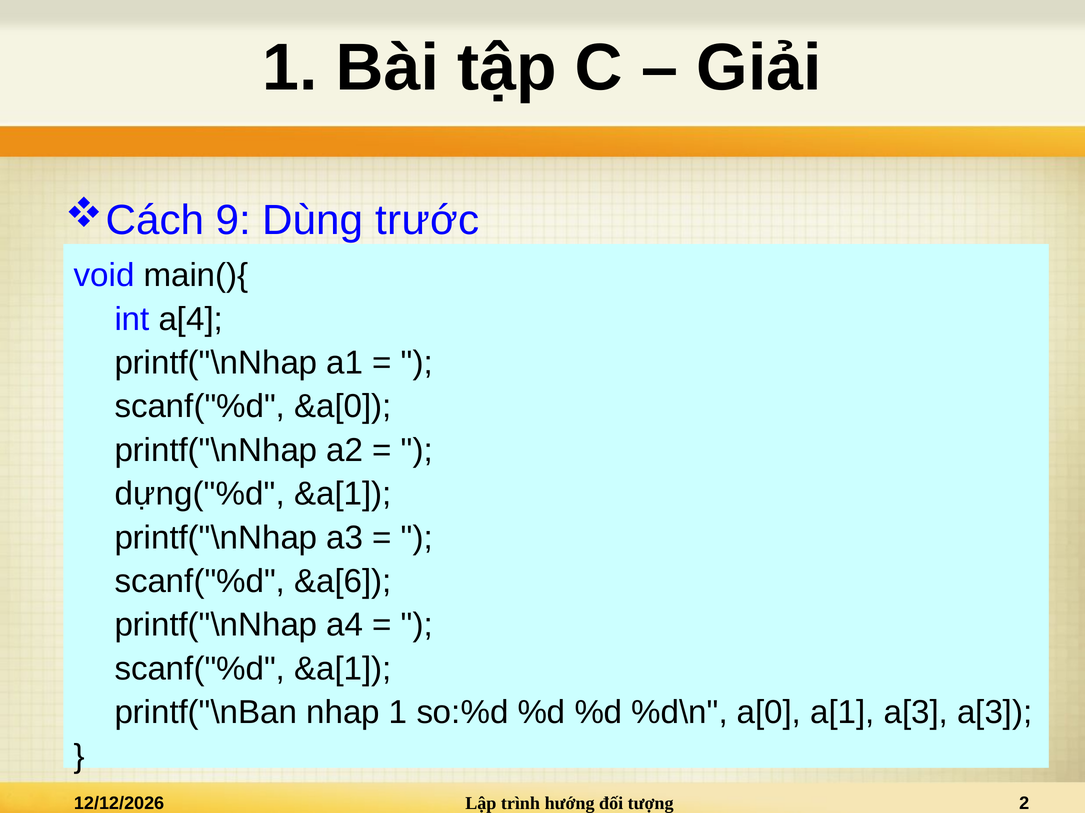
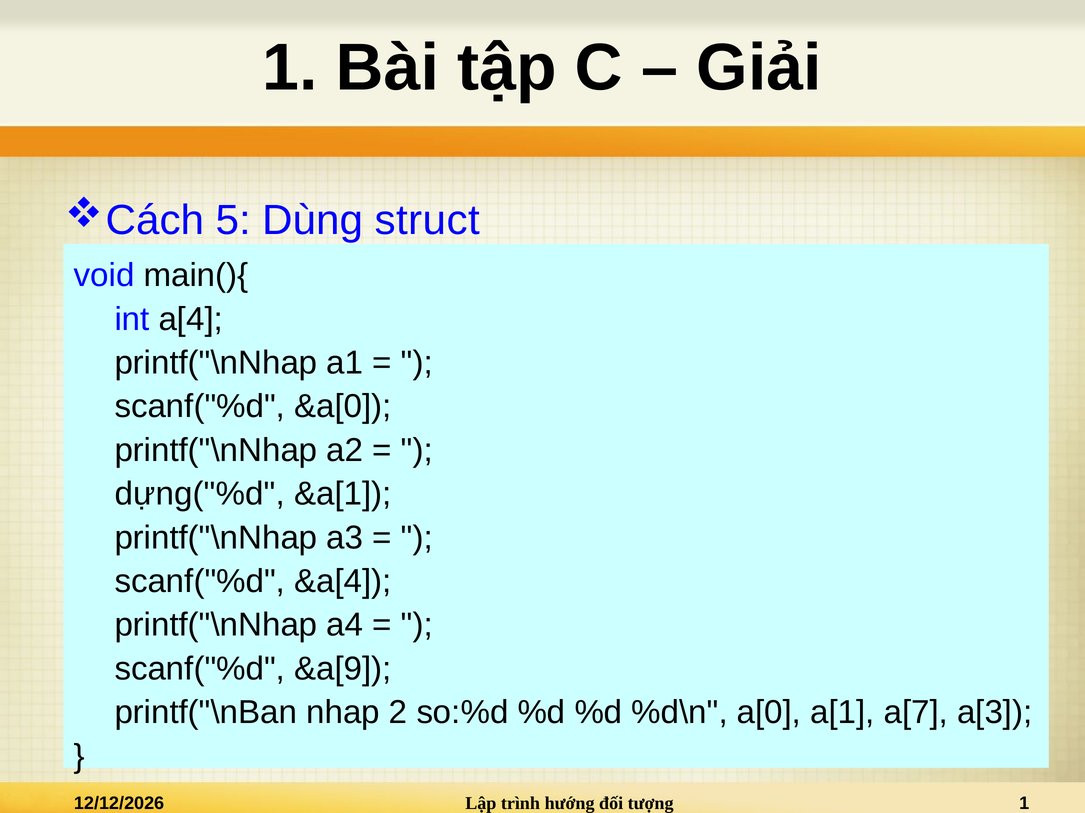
9: 9 -> 5
trước: trước -> struct
&a[6: &a[6 -> &a[4
scanf("%d &a[1: &a[1 -> &a[9
nhap 1: 1 -> 2
a[1 a[3: a[3 -> a[7
tượng 2: 2 -> 1
